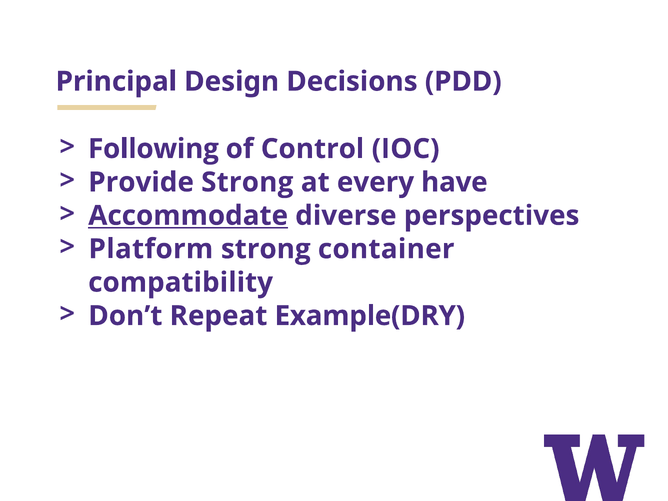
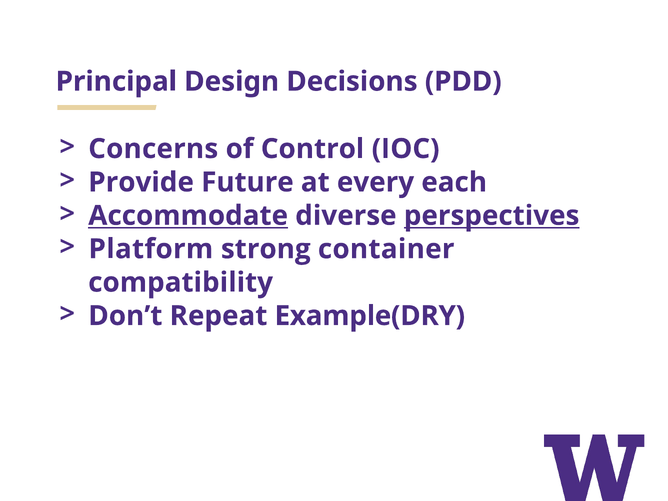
Following: Following -> Concerns
Provide Strong: Strong -> Future
have: have -> each
perspectives underline: none -> present
